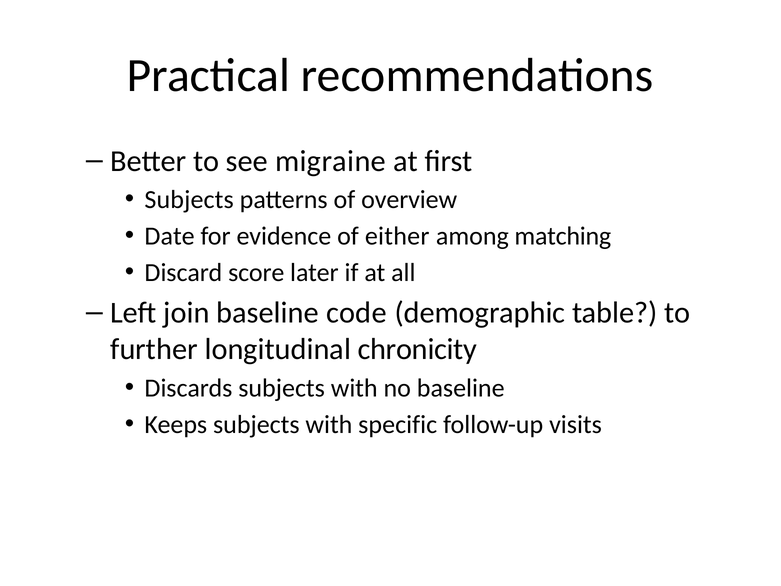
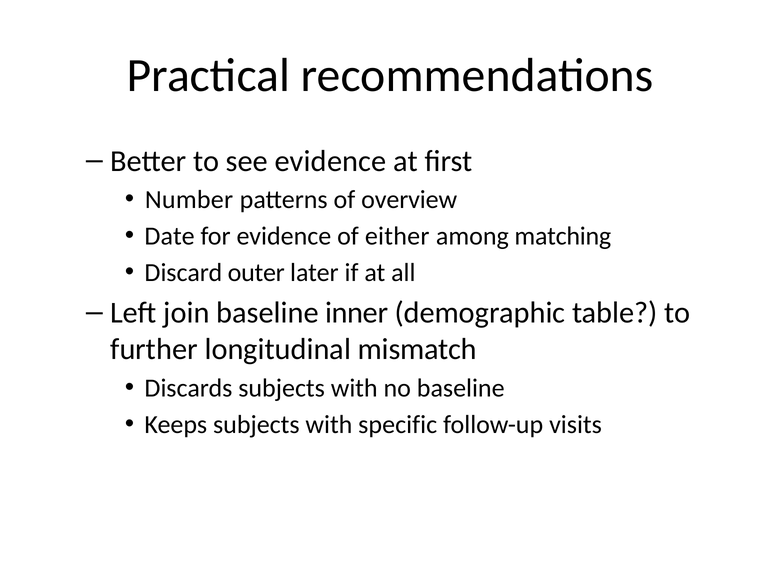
see migraine: migraine -> evidence
Subjects at (189, 200): Subjects -> Number
score: score -> outer
code: code -> inner
chronicity: chronicity -> mismatch
